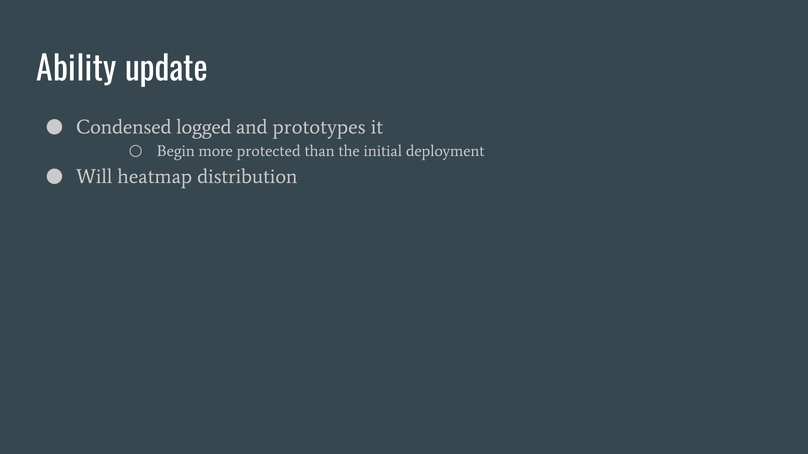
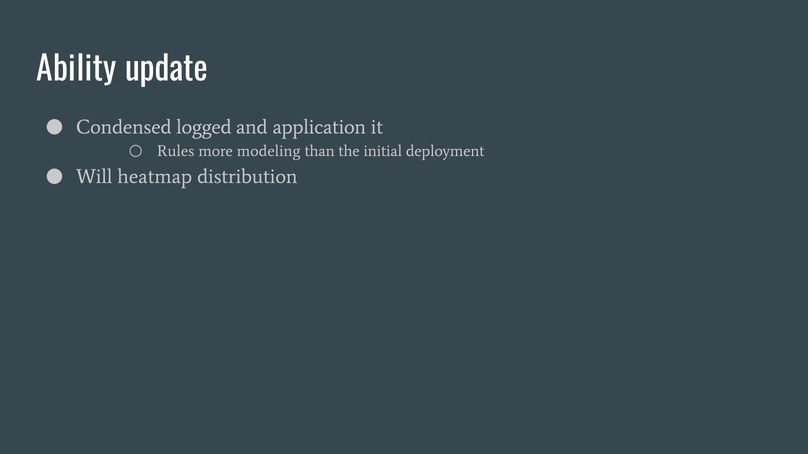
prototypes: prototypes -> application
Begin: Begin -> Rules
protected: protected -> modeling
